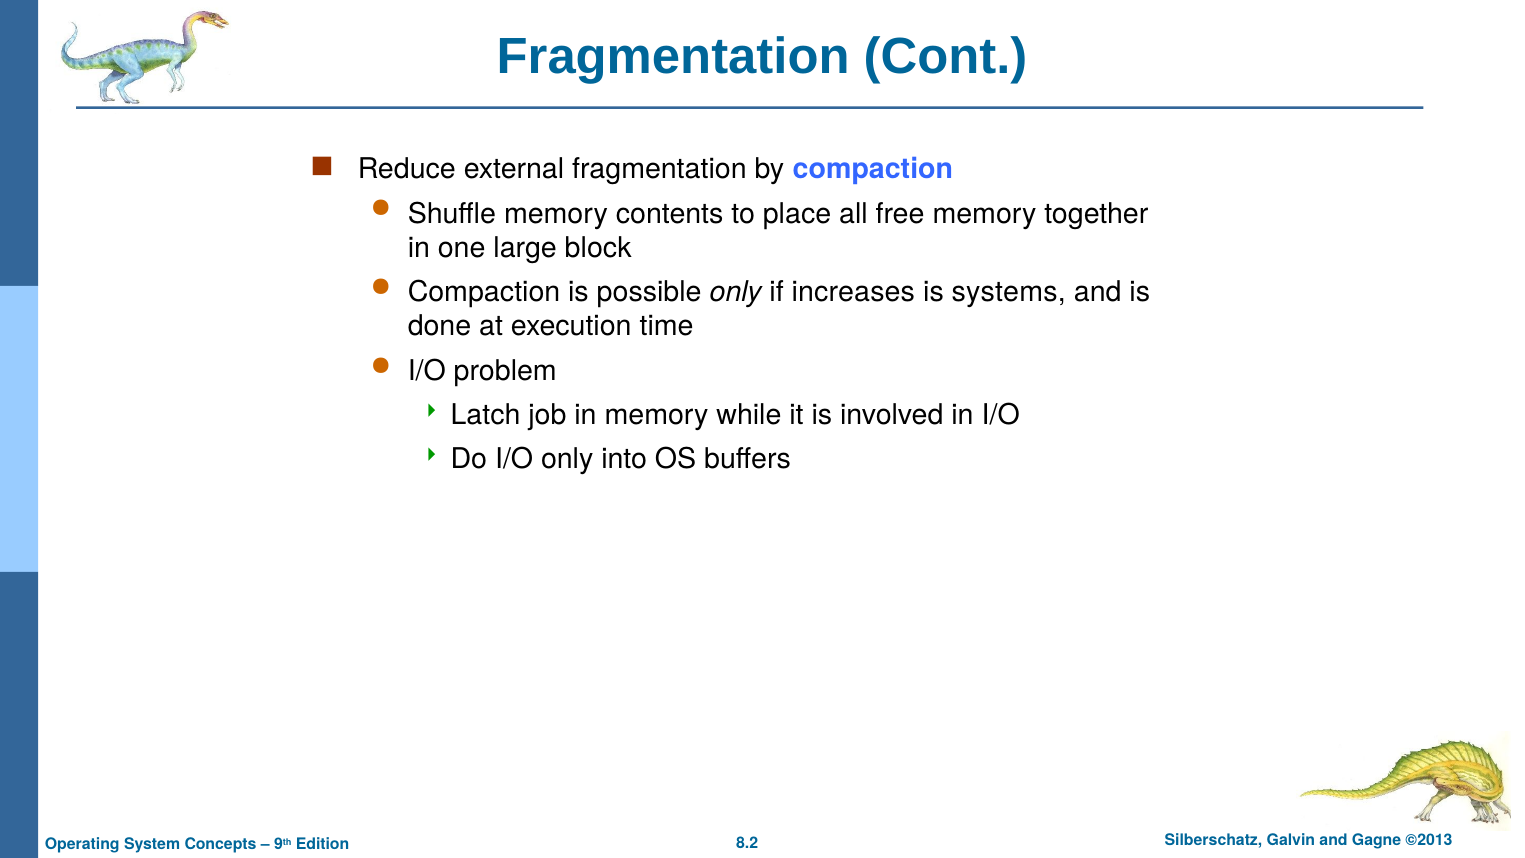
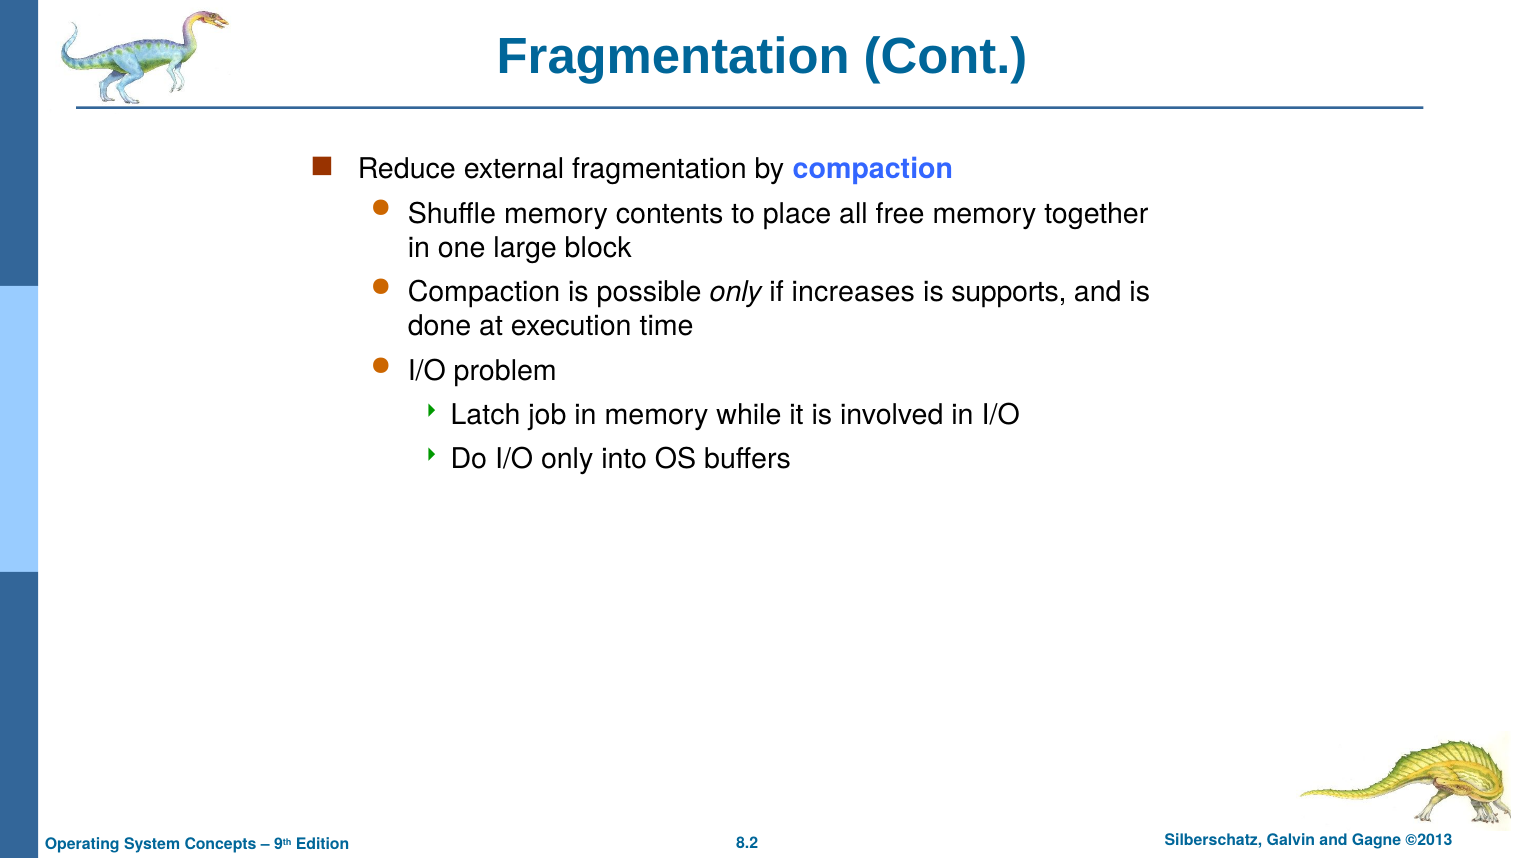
systems: systems -> supports
